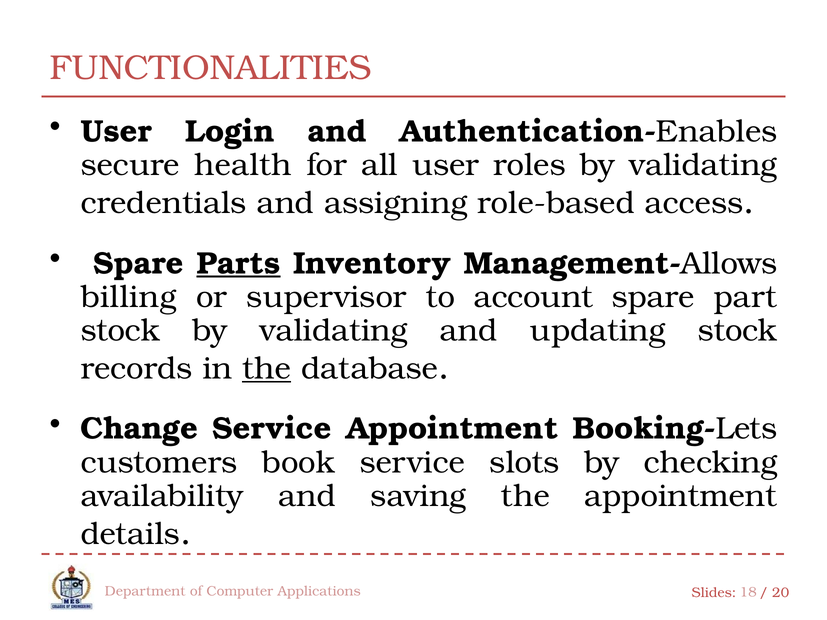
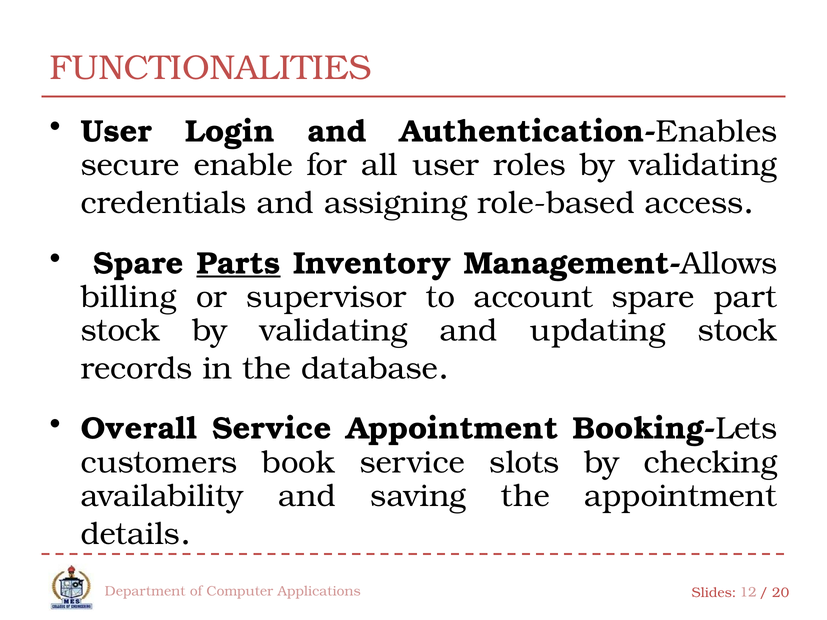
health: health -> enable
the at (267, 369) underline: present -> none
Change: Change -> Overall
18: 18 -> 12
